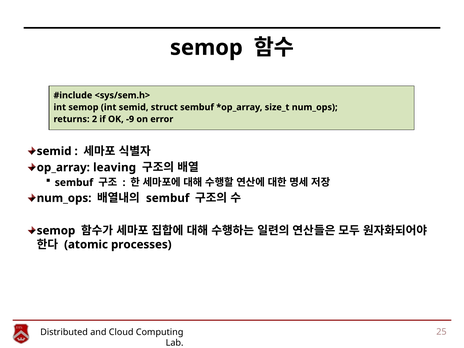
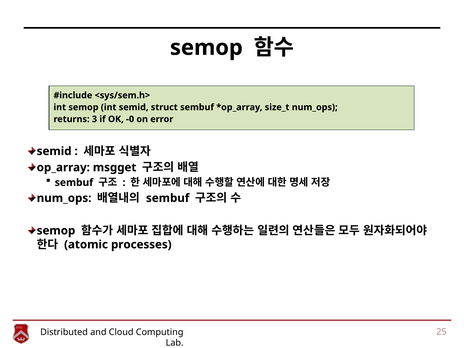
2: 2 -> 3
-9: -9 -> -0
leaving: leaving -> msgget
